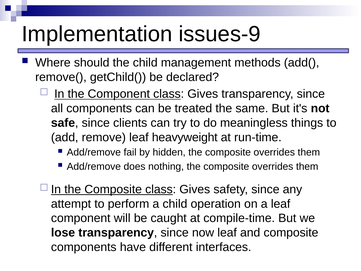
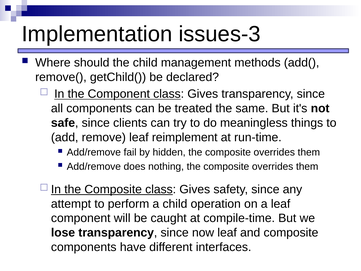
issues-9: issues-9 -> issues-3
heavyweight: heavyweight -> reimplement
